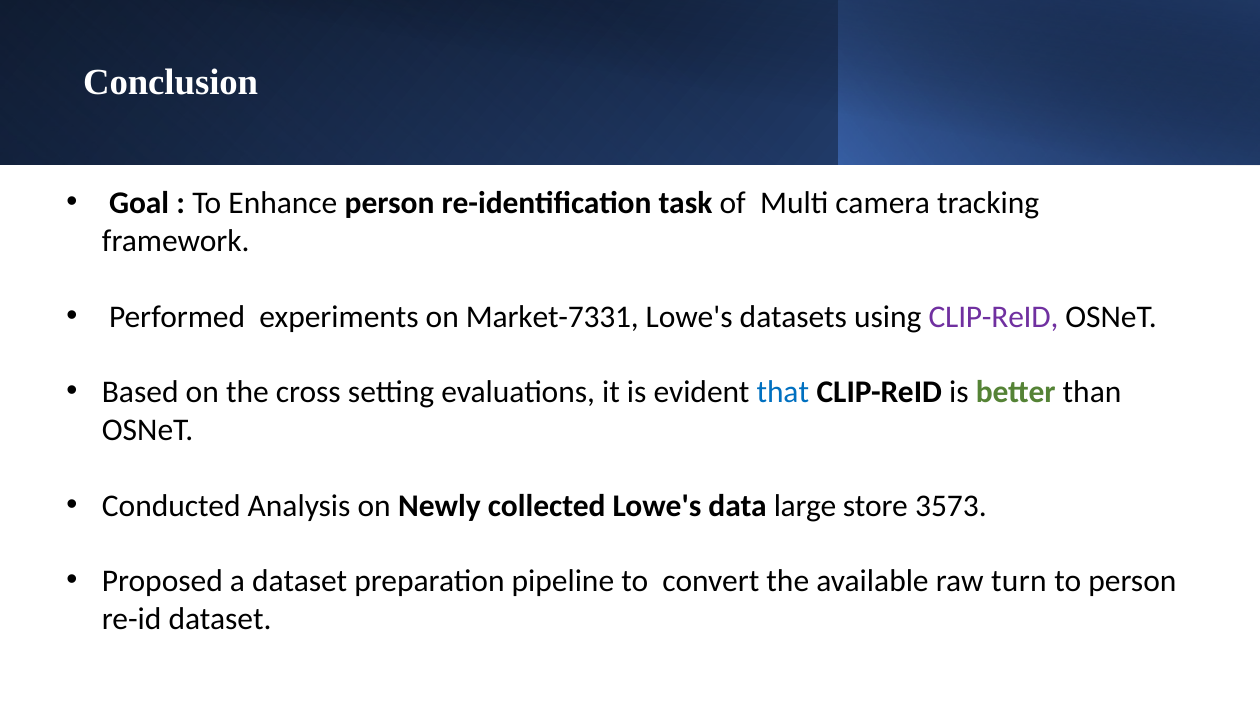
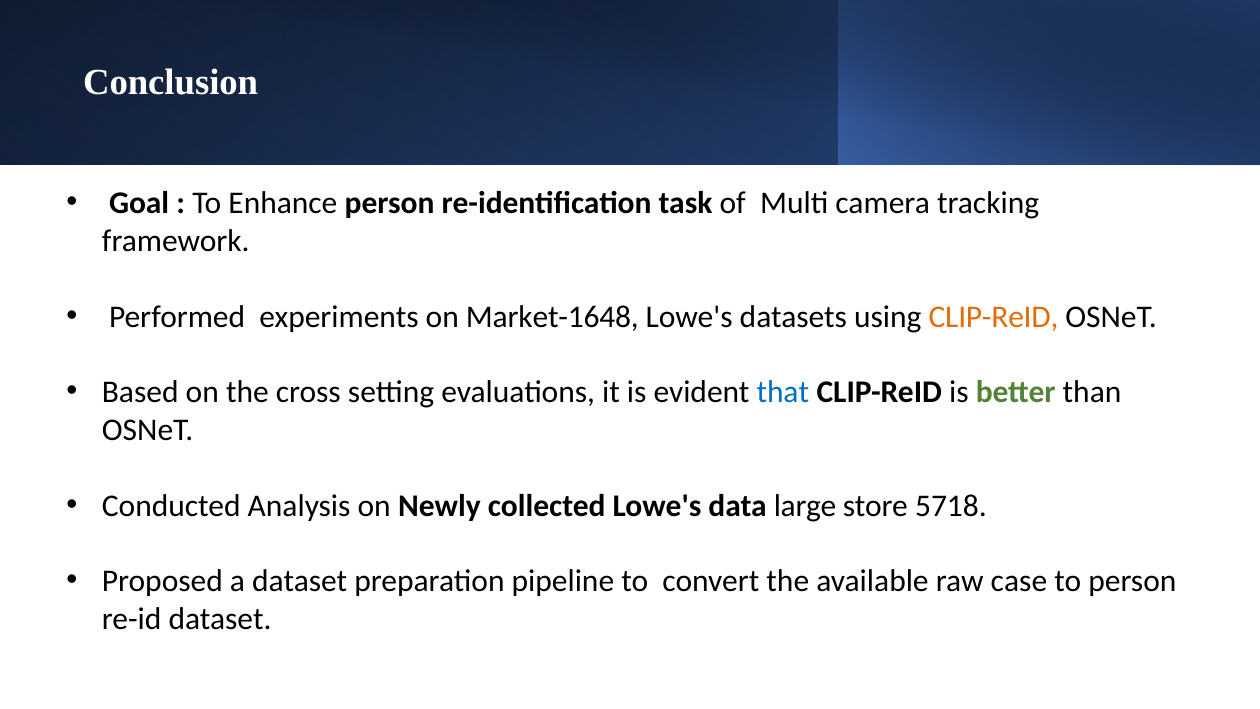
Market-7331: Market-7331 -> Market-1648
CLIP-ReID at (994, 317) colour: purple -> orange
3573: 3573 -> 5718
turn: turn -> case
